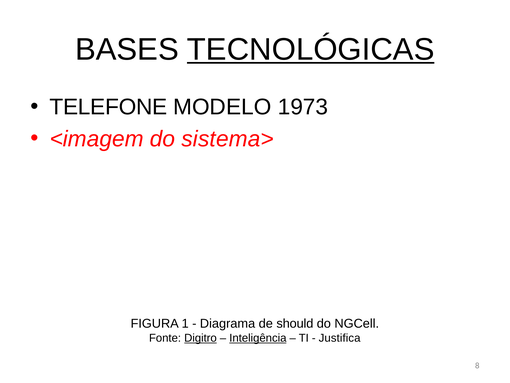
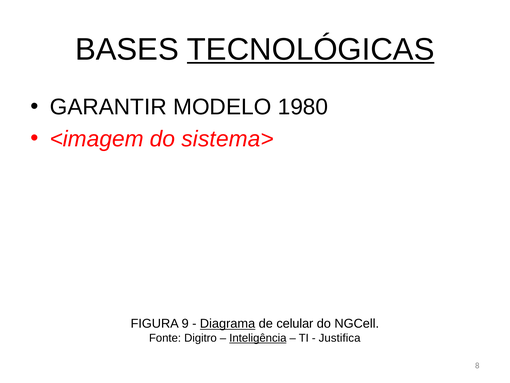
TELEFONE: TELEFONE -> GARANTIR
1973: 1973 -> 1980
1: 1 -> 9
Diagrama underline: none -> present
should: should -> celular
Digitro underline: present -> none
